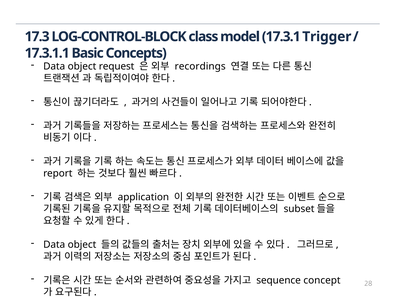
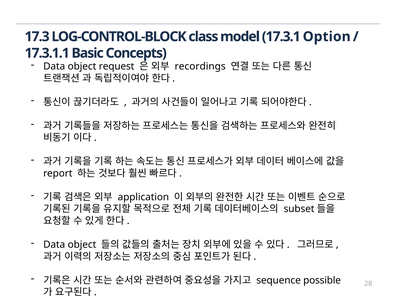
Trigger: Trigger -> Option
concept: concept -> possible
